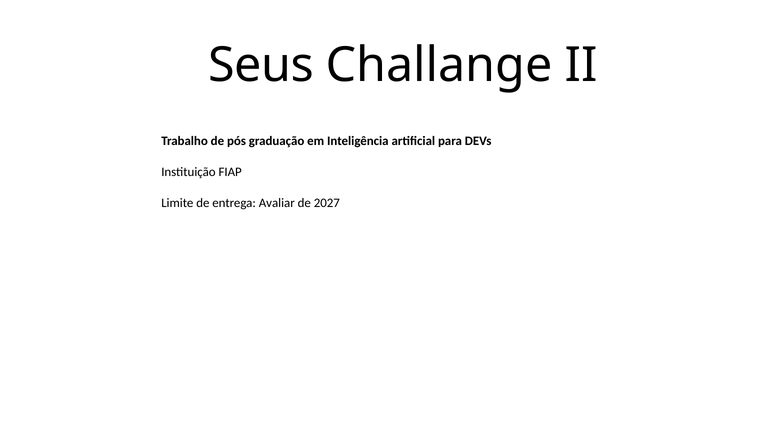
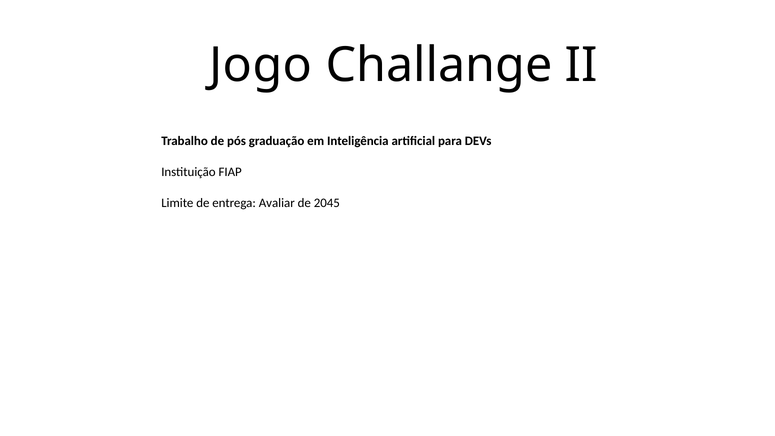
Seus: Seus -> Jogo
2027: 2027 -> 2045
